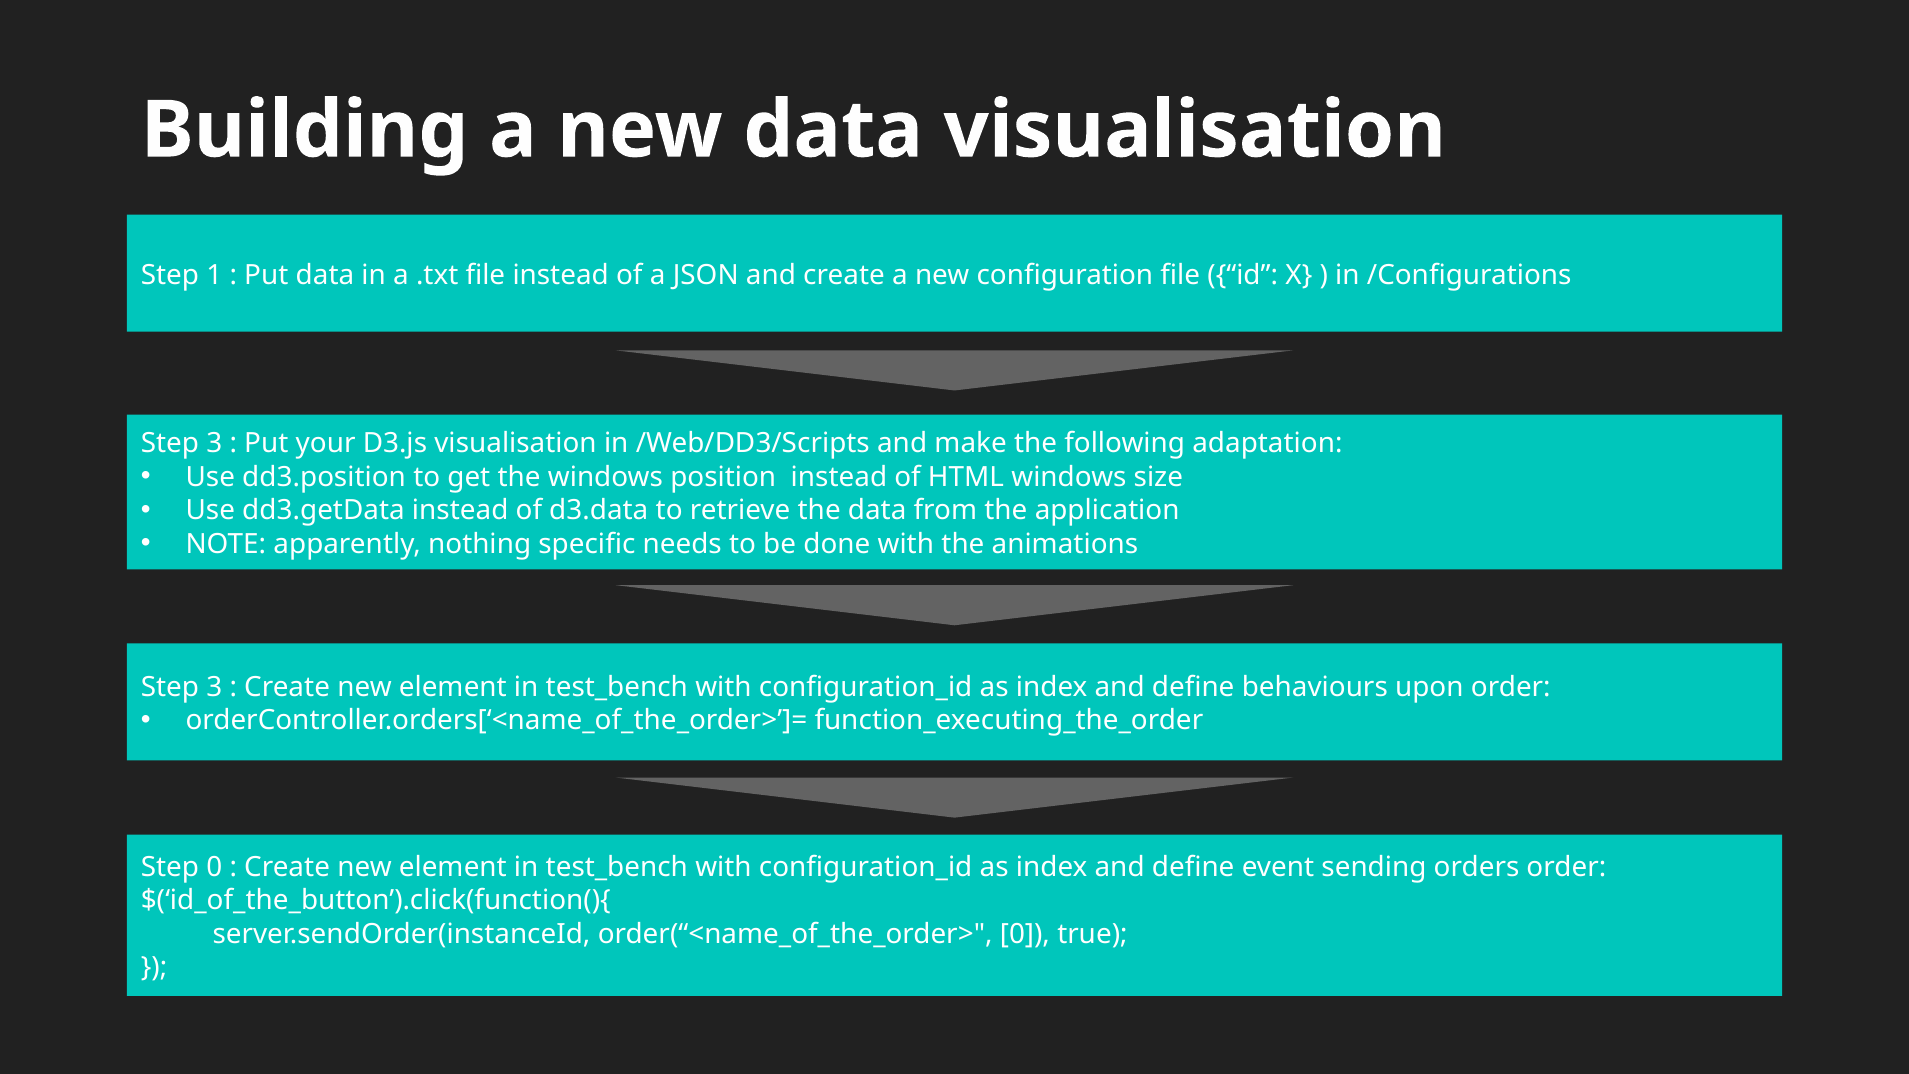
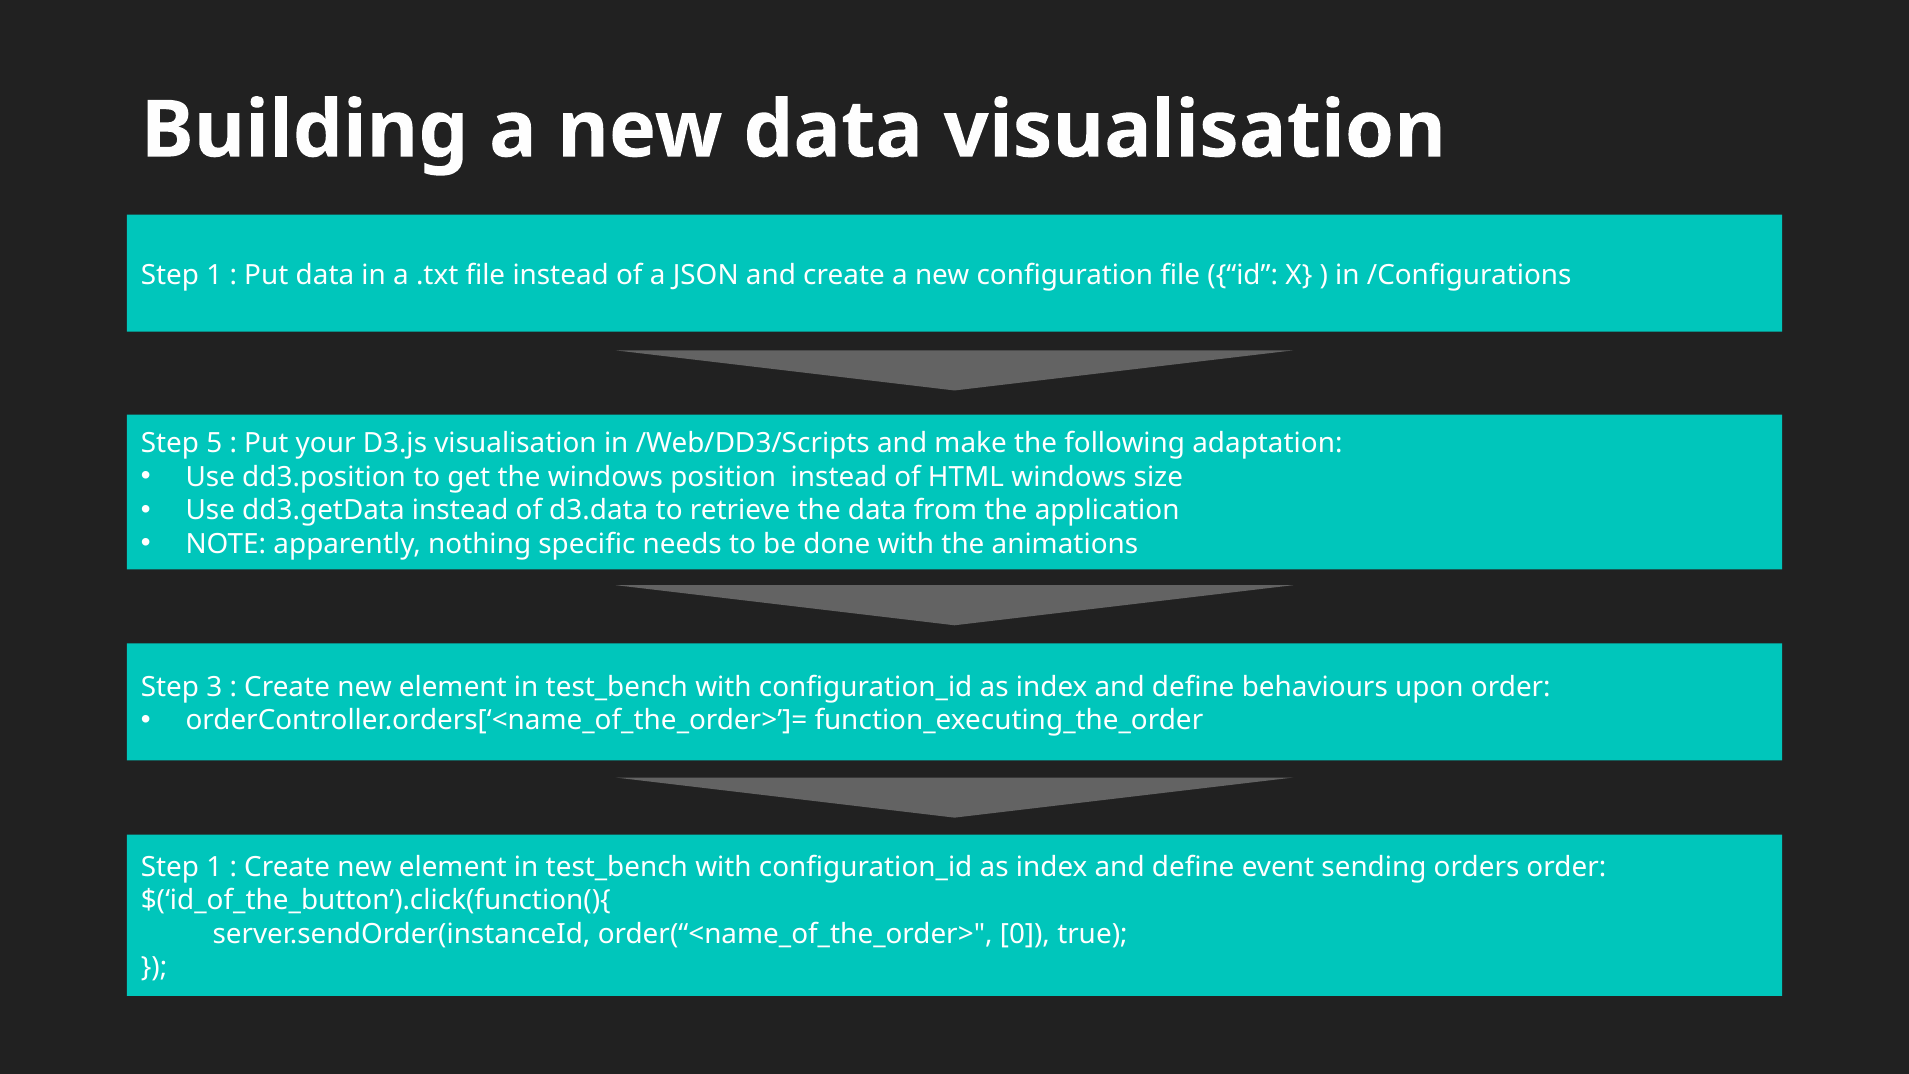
3 at (214, 444): 3 -> 5
0 at (214, 867): 0 -> 1
